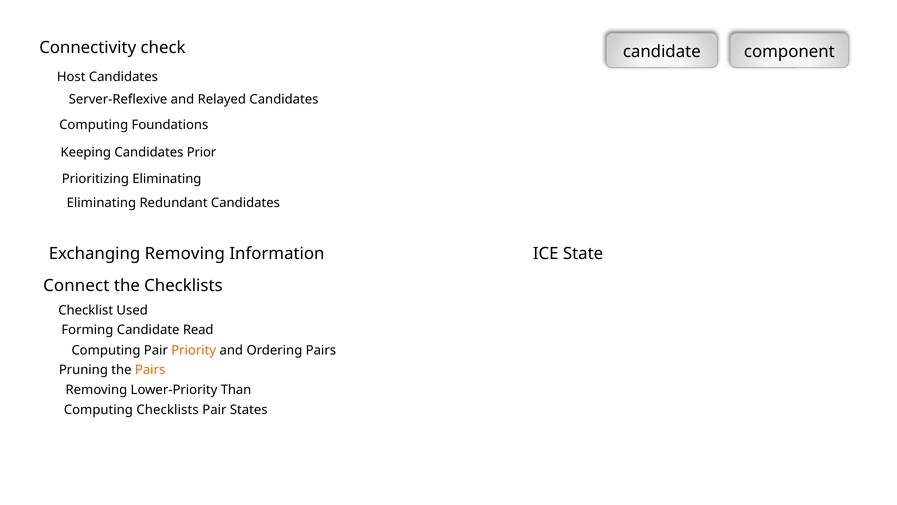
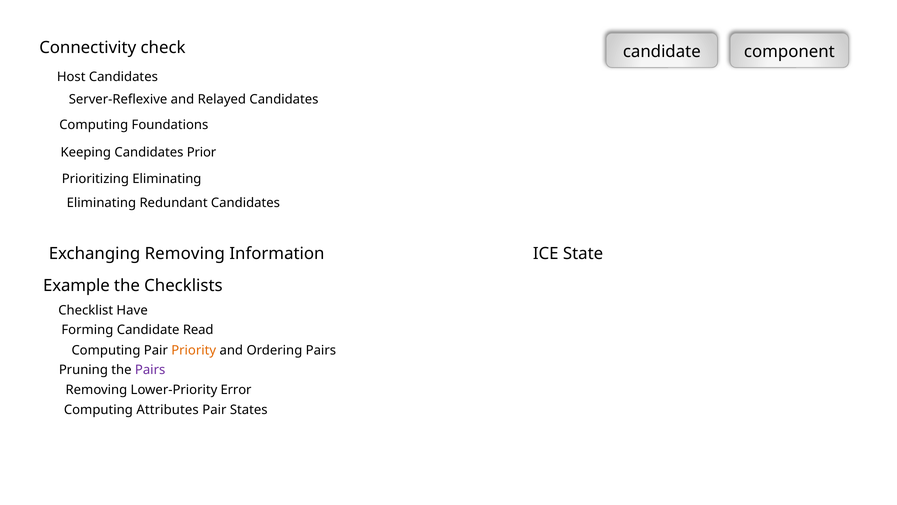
Connect: Connect -> Example
Used: Used -> Have
Pairs at (150, 369) colour: orange -> purple
Than: Than -> Error
Computing Checklists: Checklists -> Attributes
